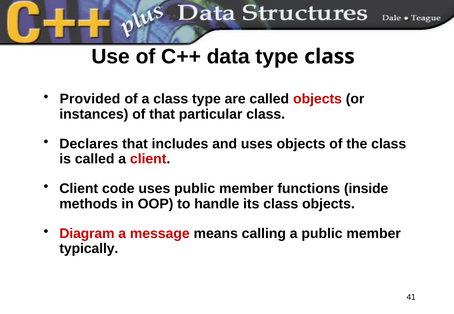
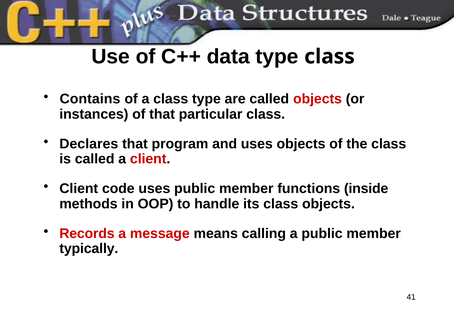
Provided: Provided -> Contains
includes: includes -> program
Diagram: Diagram -> Records
